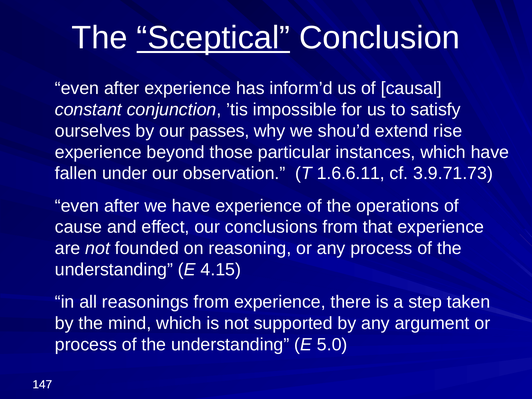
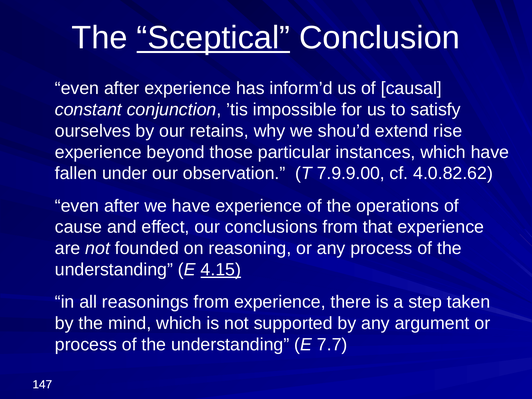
passes: passes -> retains
1.6.6.11: 1.6.6.11 -> 7.9.9.00
3.9.71.73: 3.9.71.73 -> 4.0.82.62
4.15 underline: none -> present
5.0: 5.0 -> 7.7
